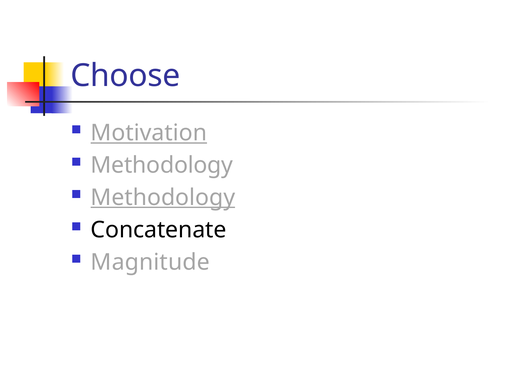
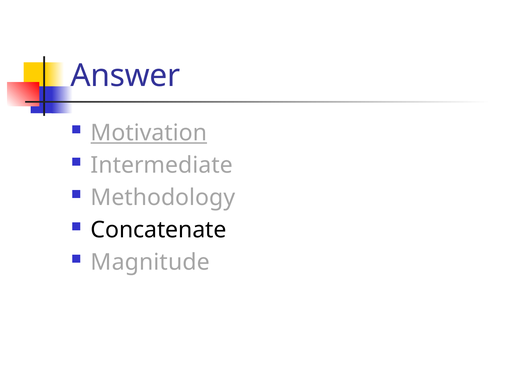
Choose: Choose -> Answer
Methodology at (162, 165): Methodology -> Intermediate
Methodology at (163, 198) underline: present -> none
